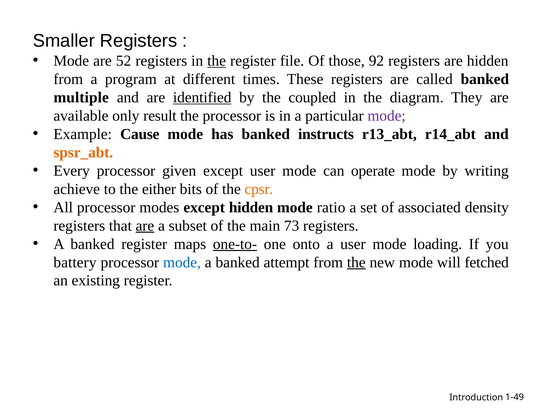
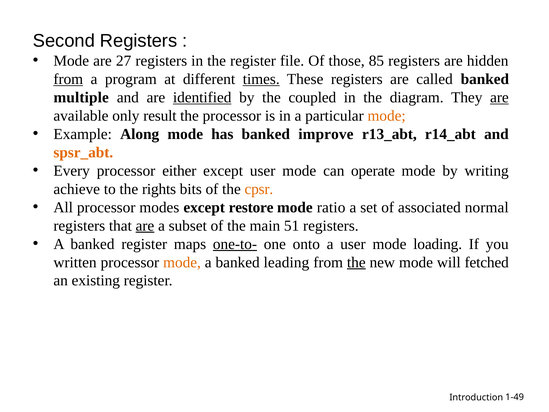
Smaller: Smaller -> Second
52: 52 -> 27
the at (217, 61) underline: present -> none
92: 92 -> 85
from at (68, 79) underline: none -> present
times underline: none -> present
are at (499, 97) underline: none -> present
mode at (387, 116) colour: purple -> orange
Cause: Cause -> Along
instructs: instructs -> improve
given: given -> either
either: either -> rights
except hidden: hidden -> restore
density: density -> normal
73: 73 -> 51
battery: battery -> written
mode at (182, 262) colour: blue -> orange
attempt: attempt -> leading
